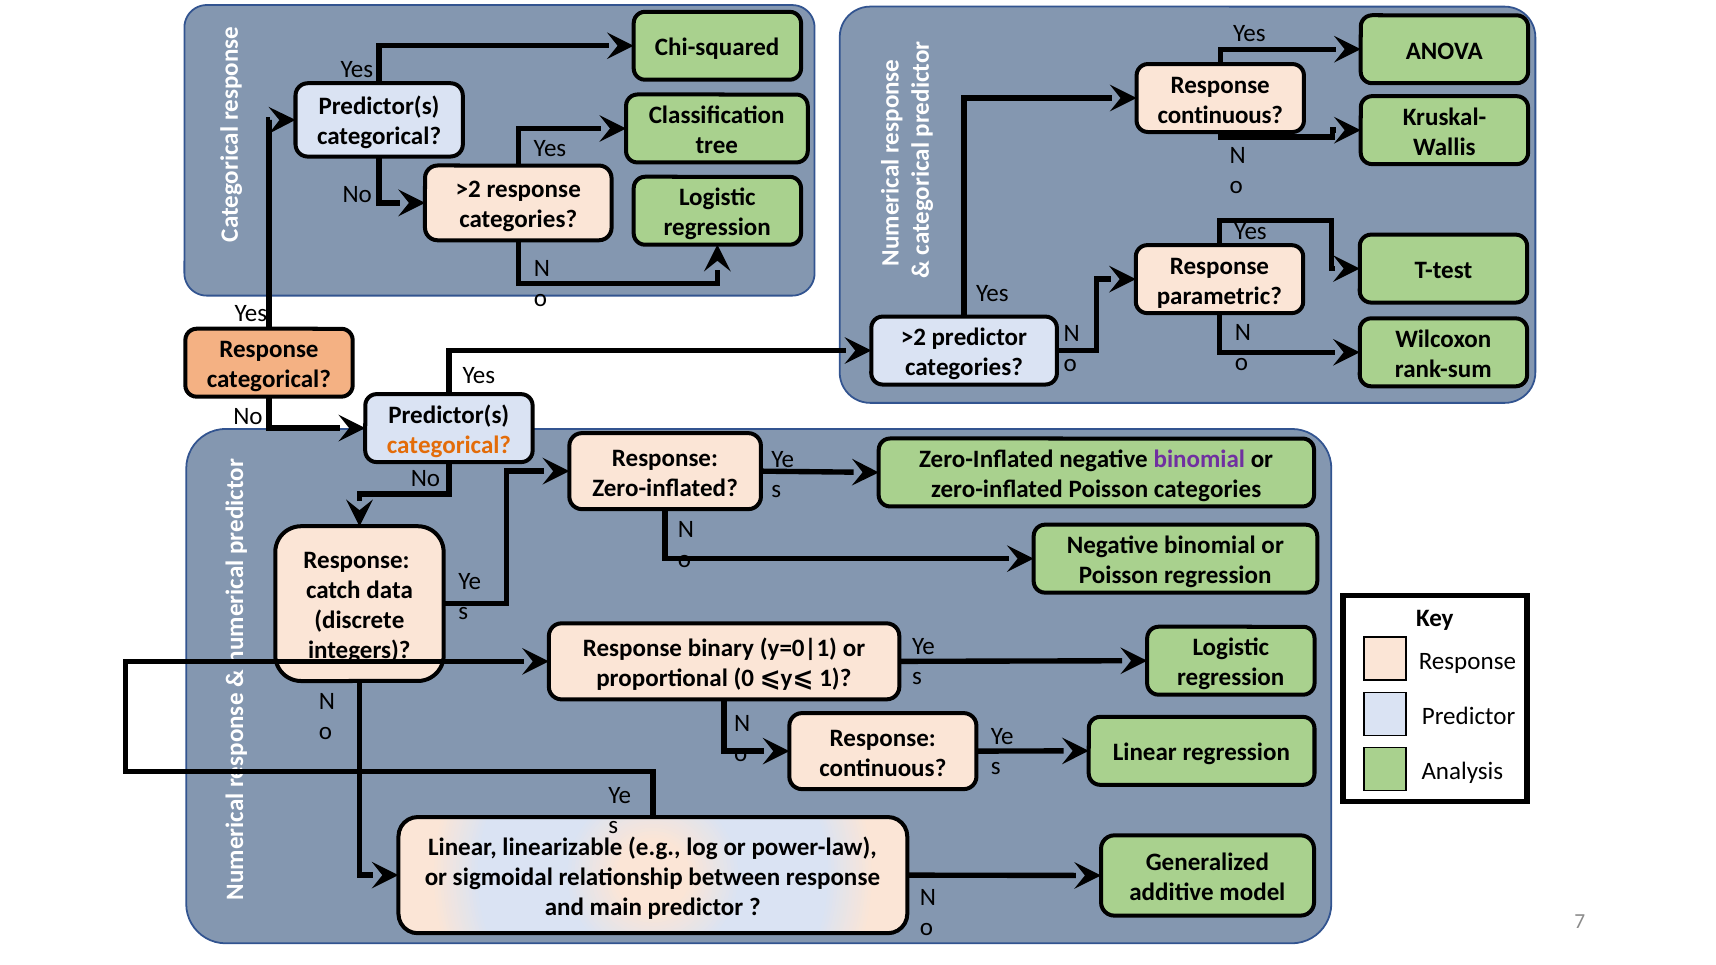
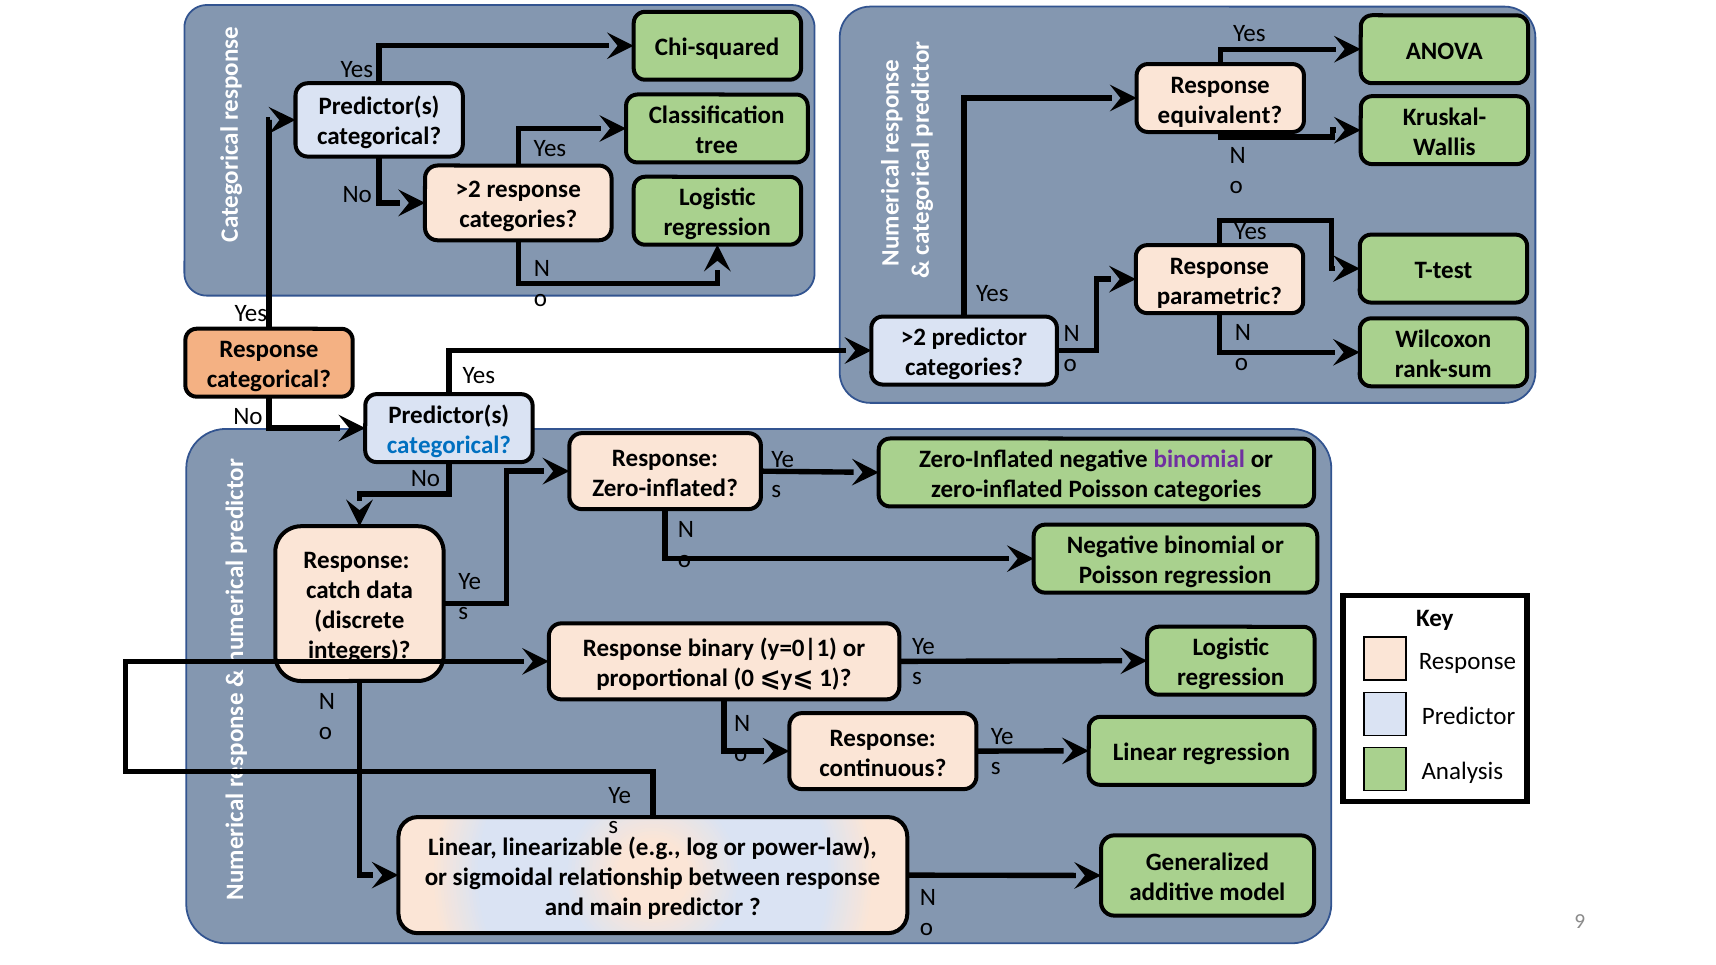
continuous at (1220, 115): continuous -> equivalent
categorical at (449, 445) colour: orange -> blue
7: 7 -> 9
